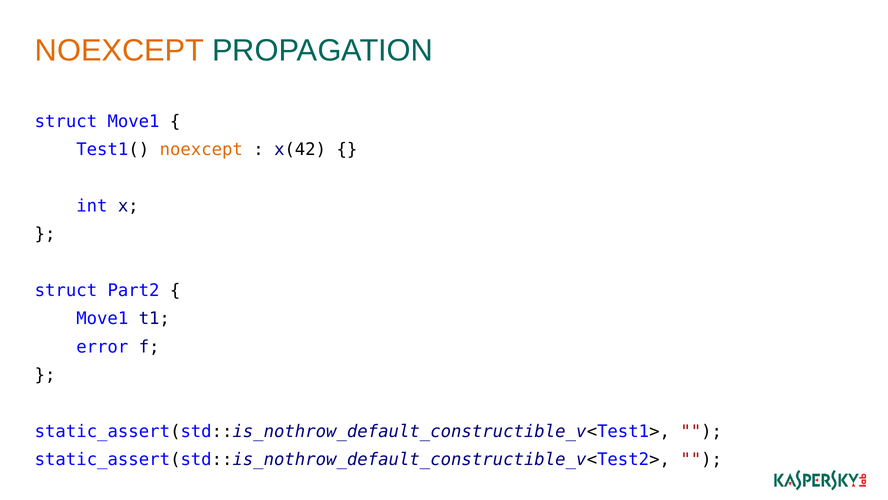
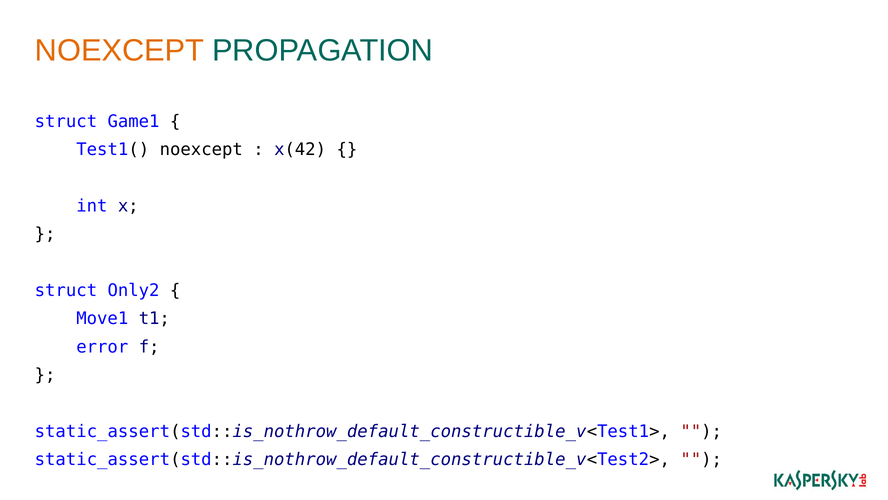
struct Move1: Move1 -> Game1
noexcept at (201, 149) colour: orange -> black
Part2: Part2 -> Only2
